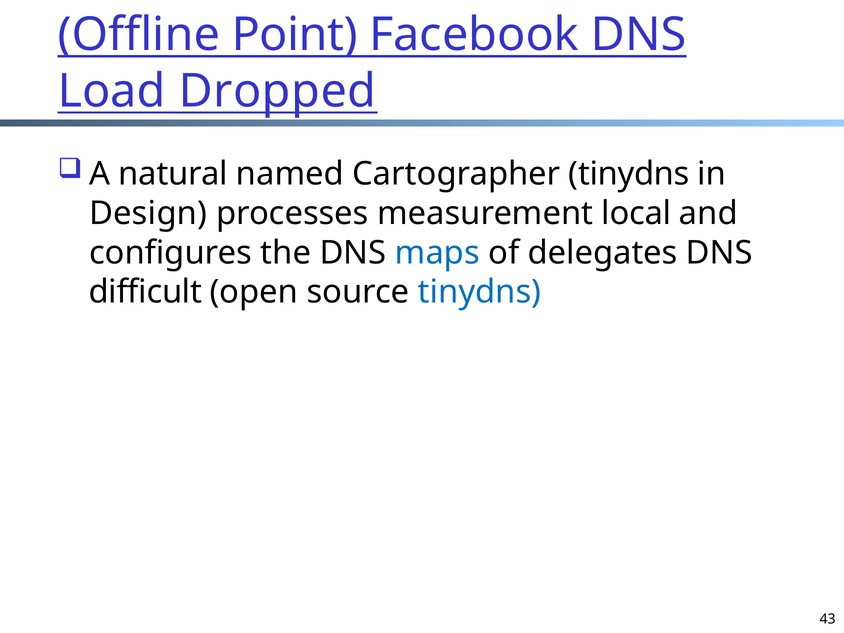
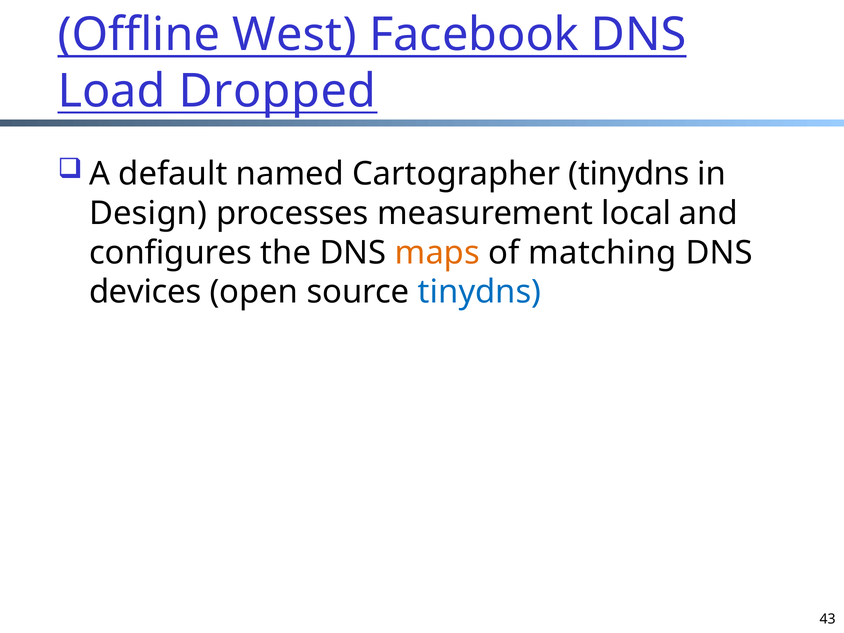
Point: Point -> West
natural: natural -> default
maps colour: blue -> orange
delegates: delegates -> matching
difficult: difficult -> devices
